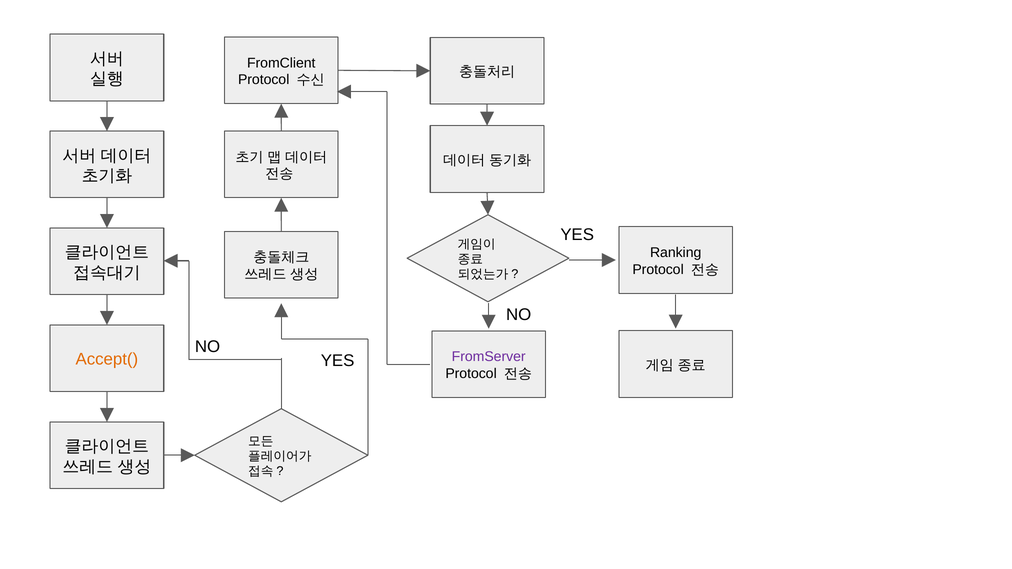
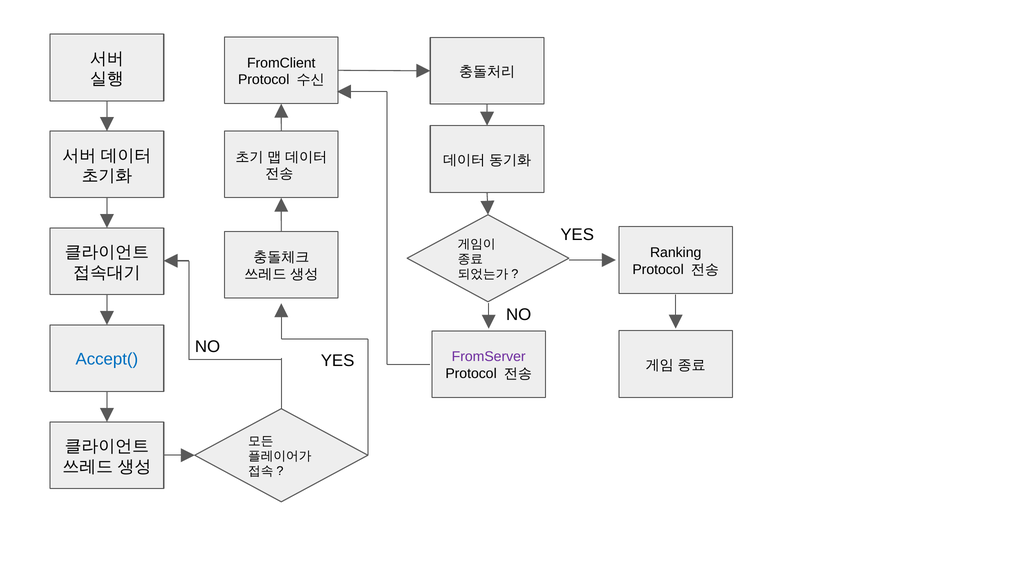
Accept( colour: orange -> blue
